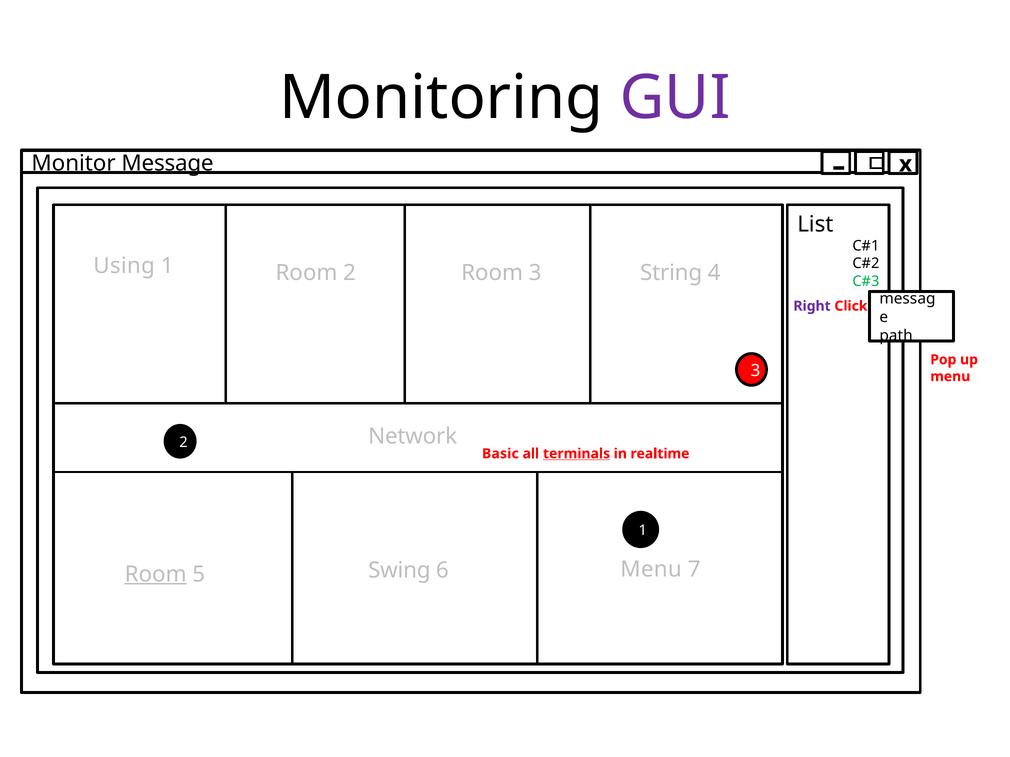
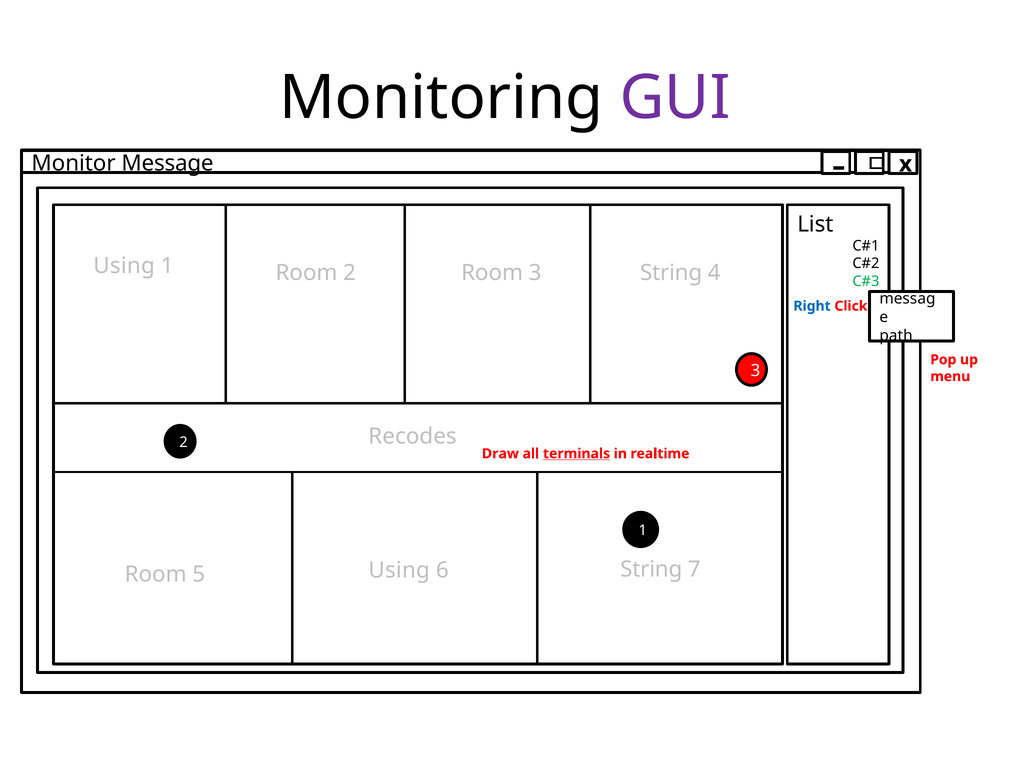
Right colour: purple -> blue
Network: Network -> Recodes
Basic: Basic -> Draw
Room at (156, 575) underline: present -> none
5 Swing: Swing -> Using
6 Menu: Menu -> String
